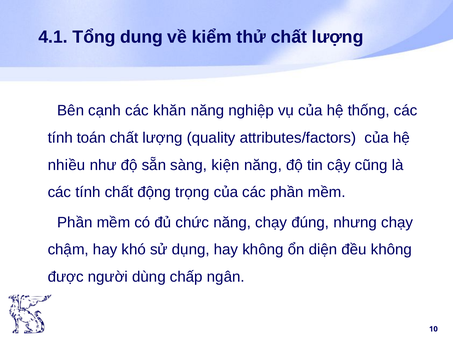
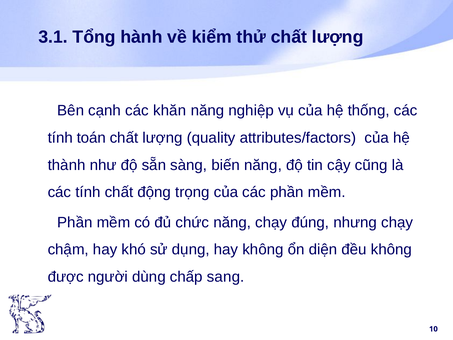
4.1: 4.1 -> 3.1
dung: dung -> hành
nhiều: nhiều -> thành
kiện: kiện -> biến
ngân: ngân -> sang
